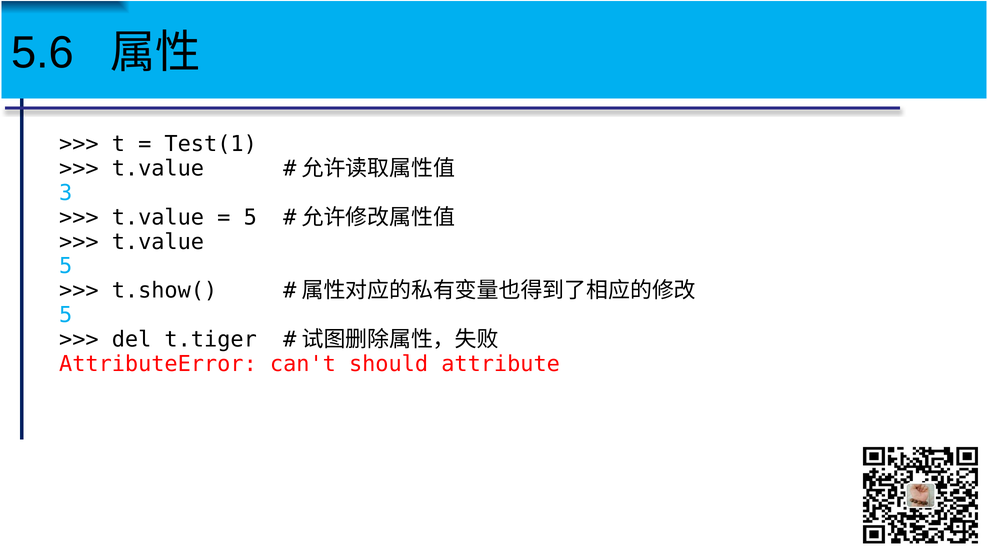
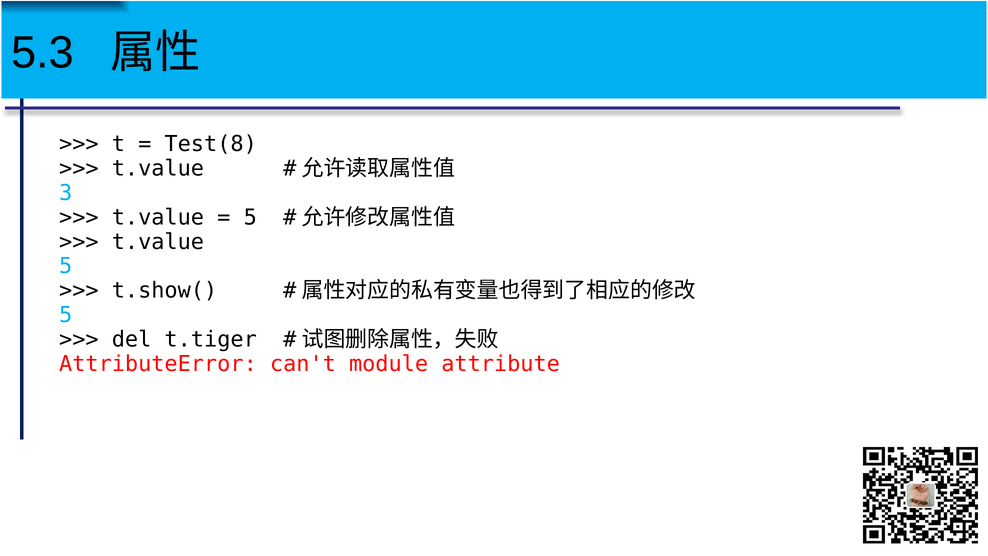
5.6: 5.6 -> 5.3
Test(1: Test(1 -> Test(8
should: should -> module
